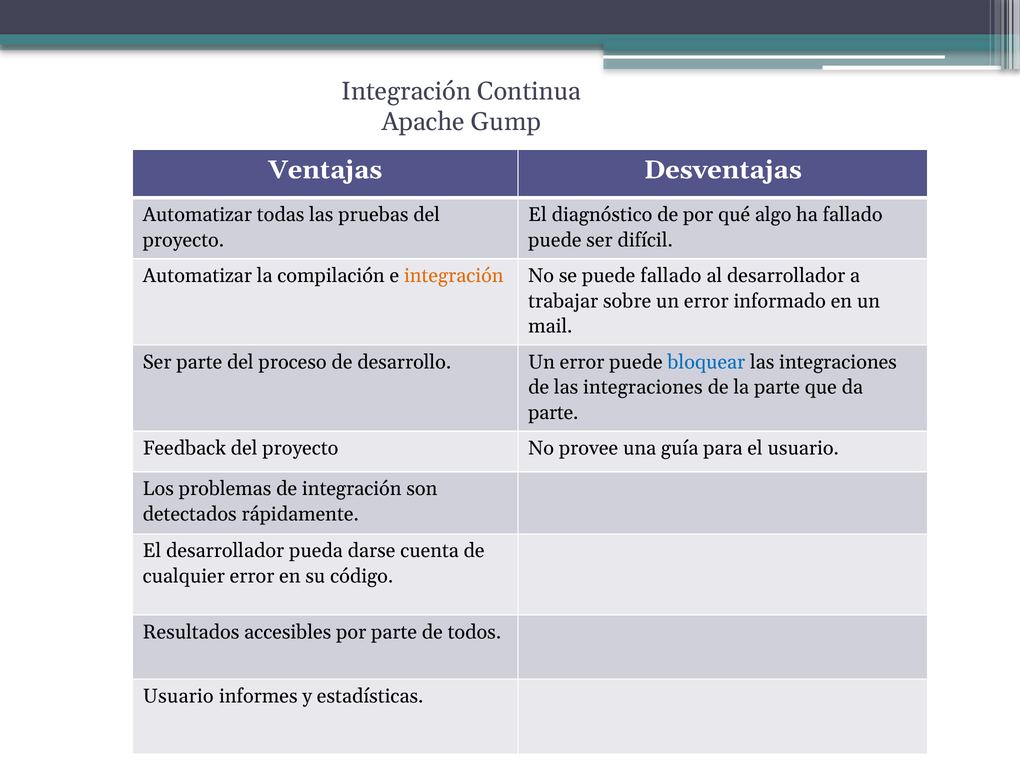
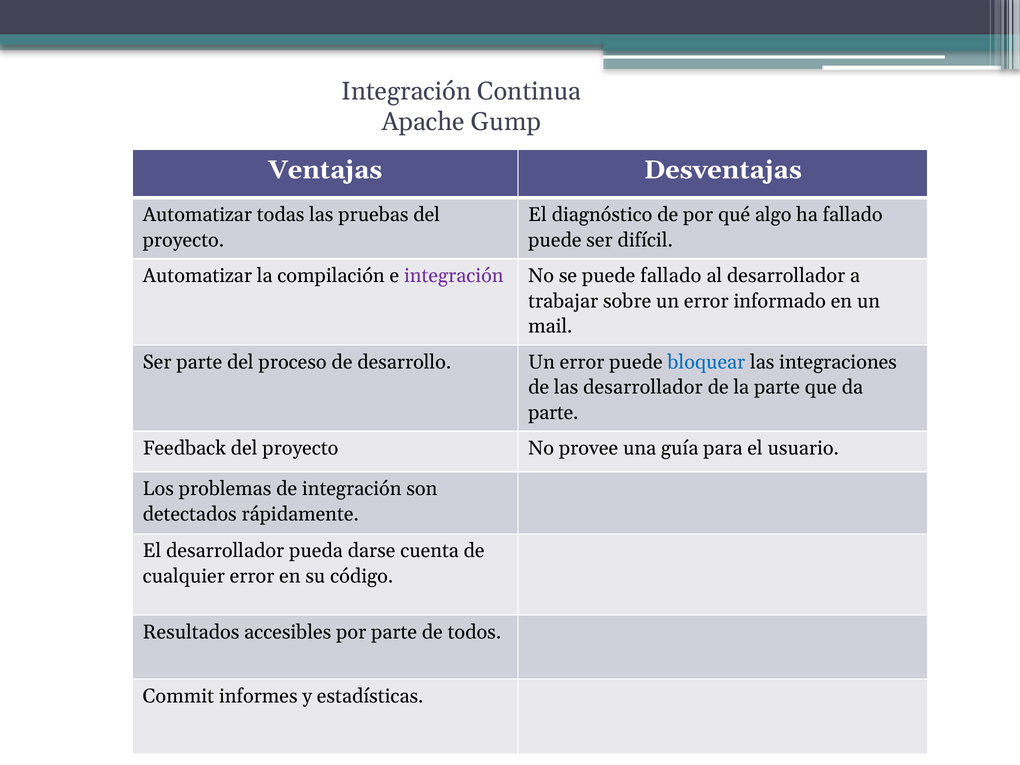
integración at (454, 276) colour: orange -> purple
de las integraciones: integraciones -> desarrollador
Usuario at (178, 696): Usuario -> Commit
